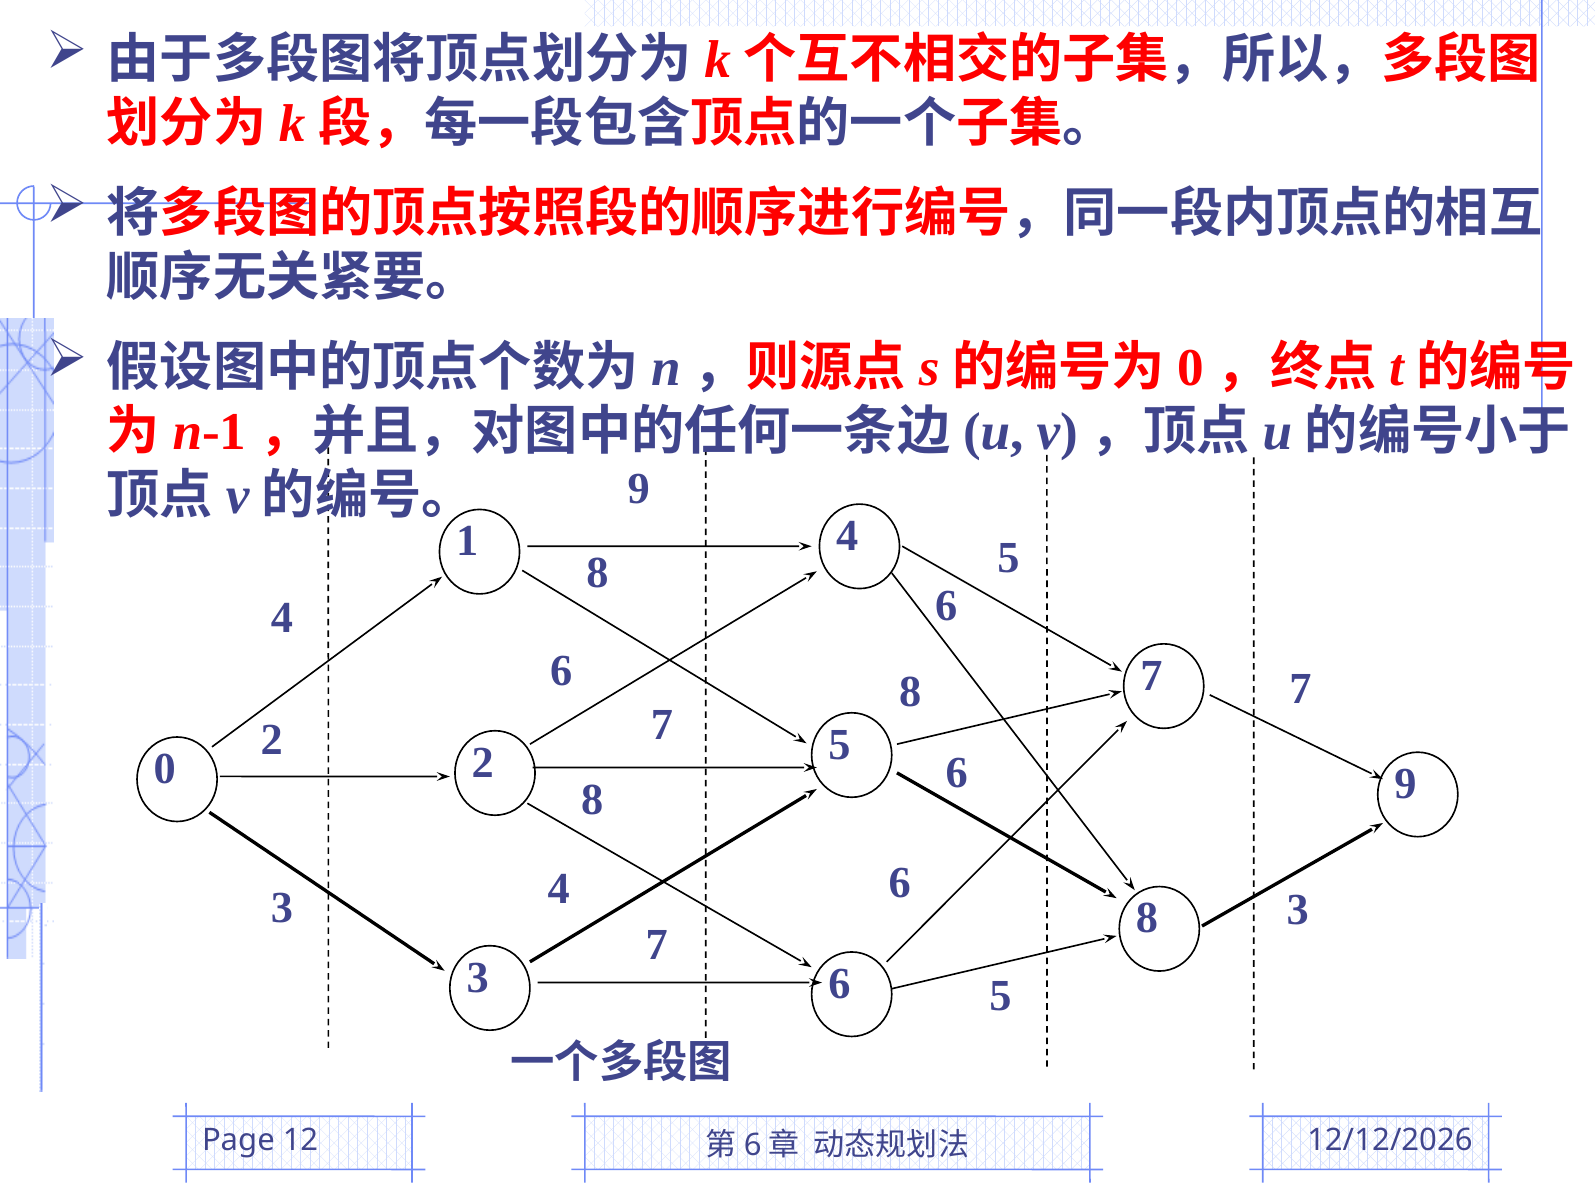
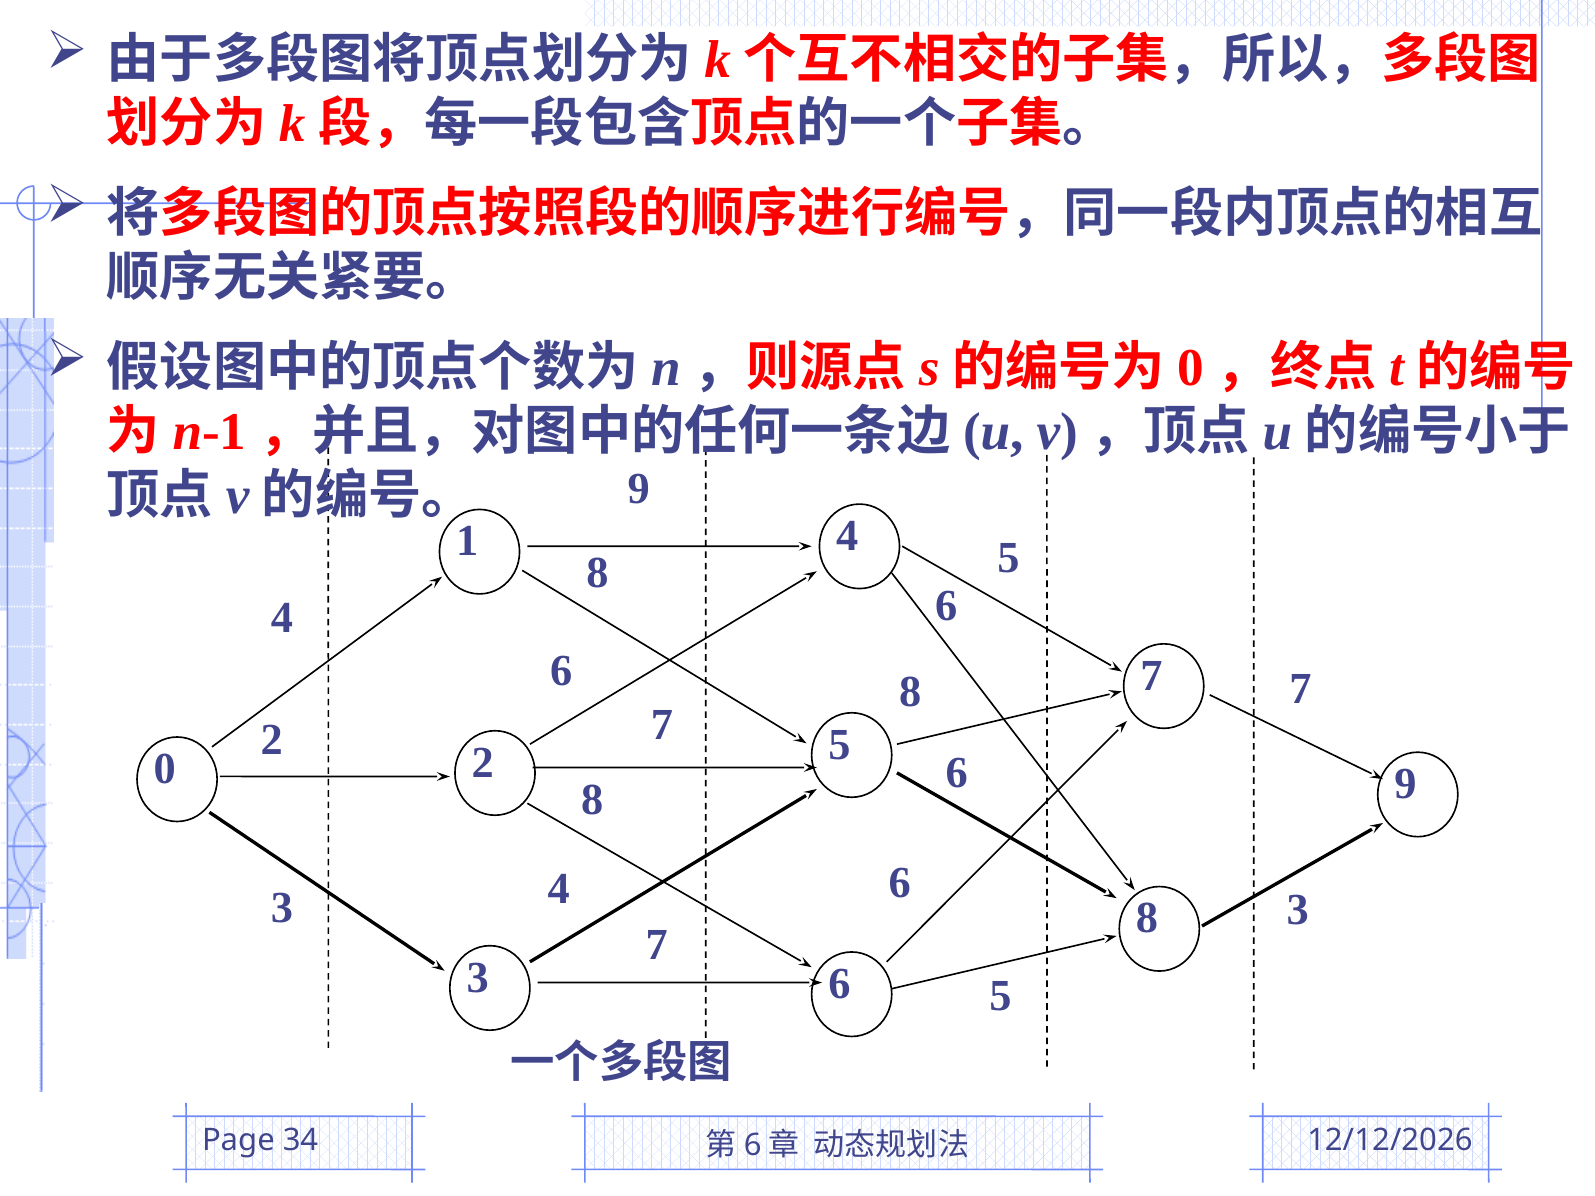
12: 12 -> 34
